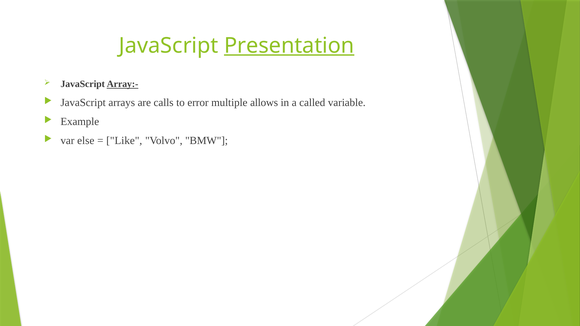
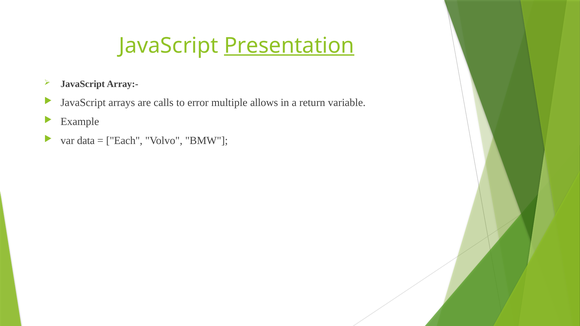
Array:- underline: present -> none
called: called -> return
else: else -> data
Like: Like -> Each
